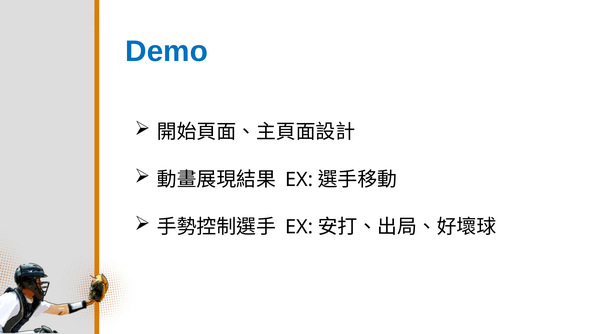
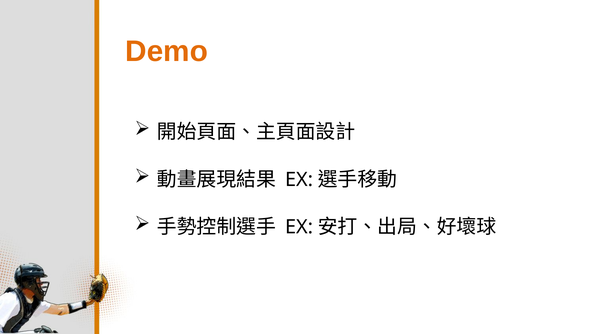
Demo colour: blue -> orange
